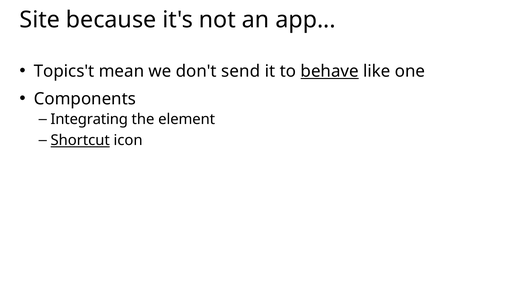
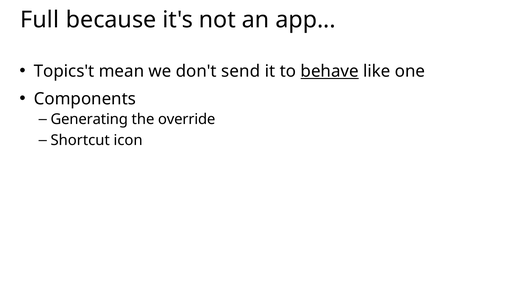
Site: Site -> Full
Integrating: Integrating -> Generating
element: element -> override
Shortcut underline: present -> none
